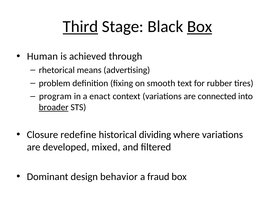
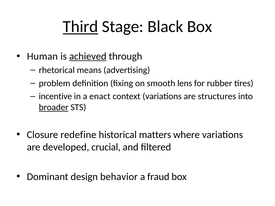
Box at (200, 27) underline: present -> none
achieved underline: none -> present
text: text -> lens
program: program -> incentive
connected: connected -> structures
dividing: dividing -> matters
mixed: mixed -> crucial
